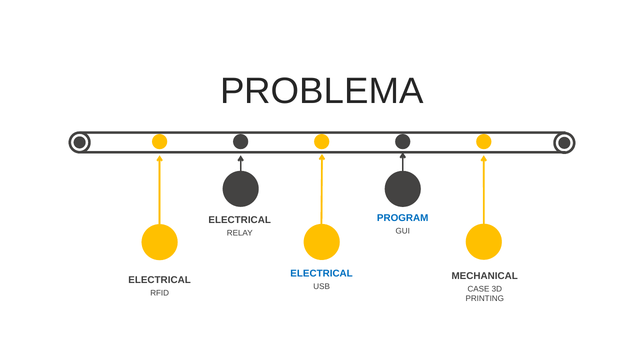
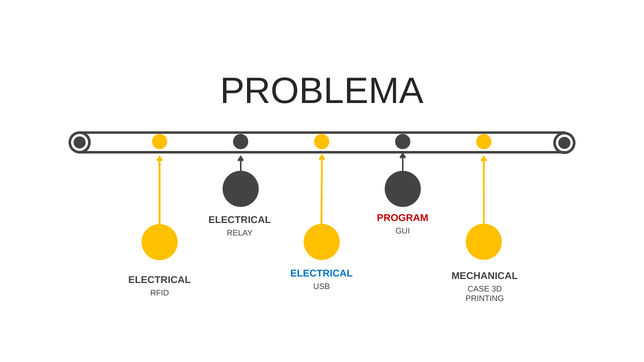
PROGRAM colour: blue -> red
